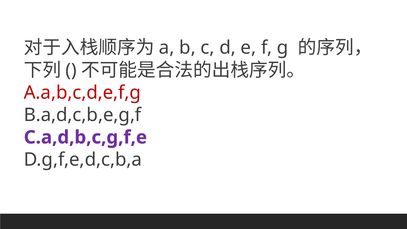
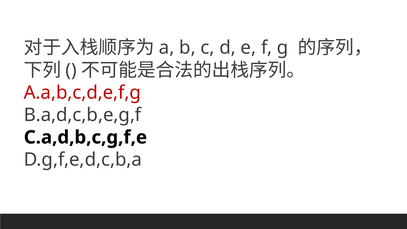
C.a,d,b,c,g,f,e colour: purple -> black
